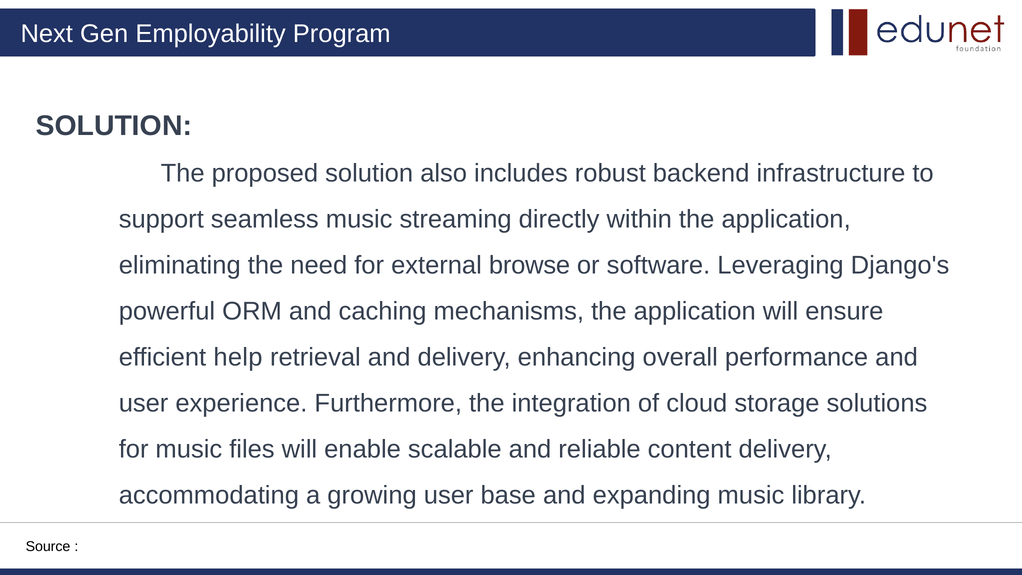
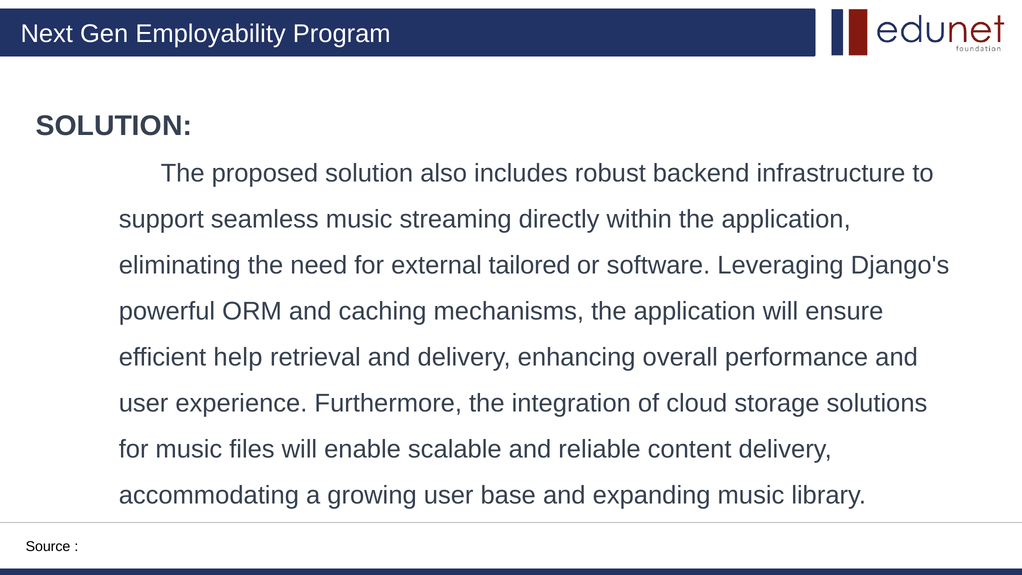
browse: browse -> tailored
